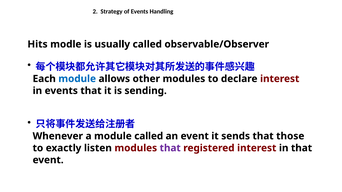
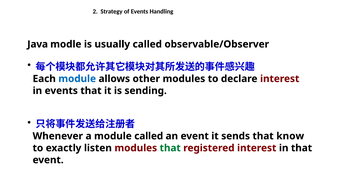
Hits: Hits -> Java
those: those -> know
that at (170, 148) colour: purple -> green
